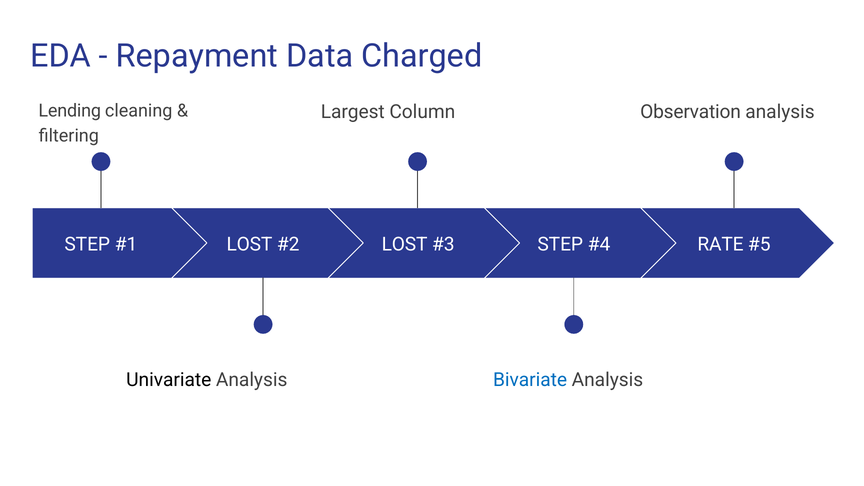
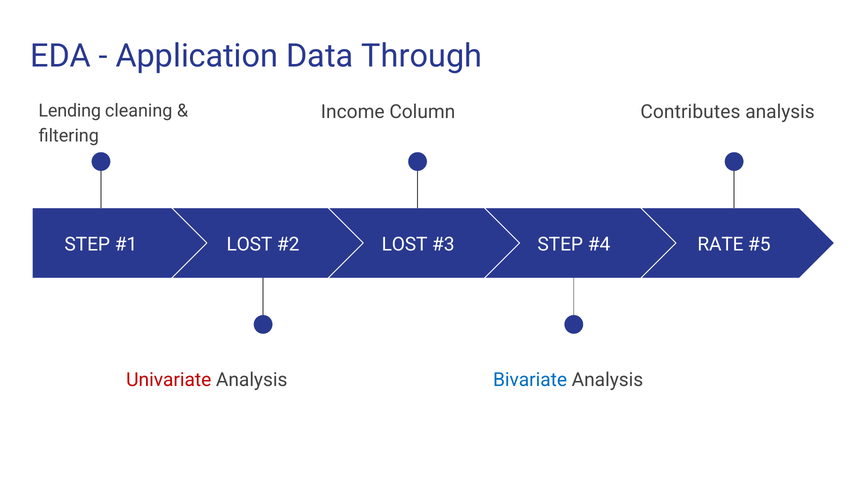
Repayment: Repayment -> Application
Charged: Charged -> Through
Largest: Largest -> Income
Observation: Observation -> Contributes
Univariate colour: black -> red
